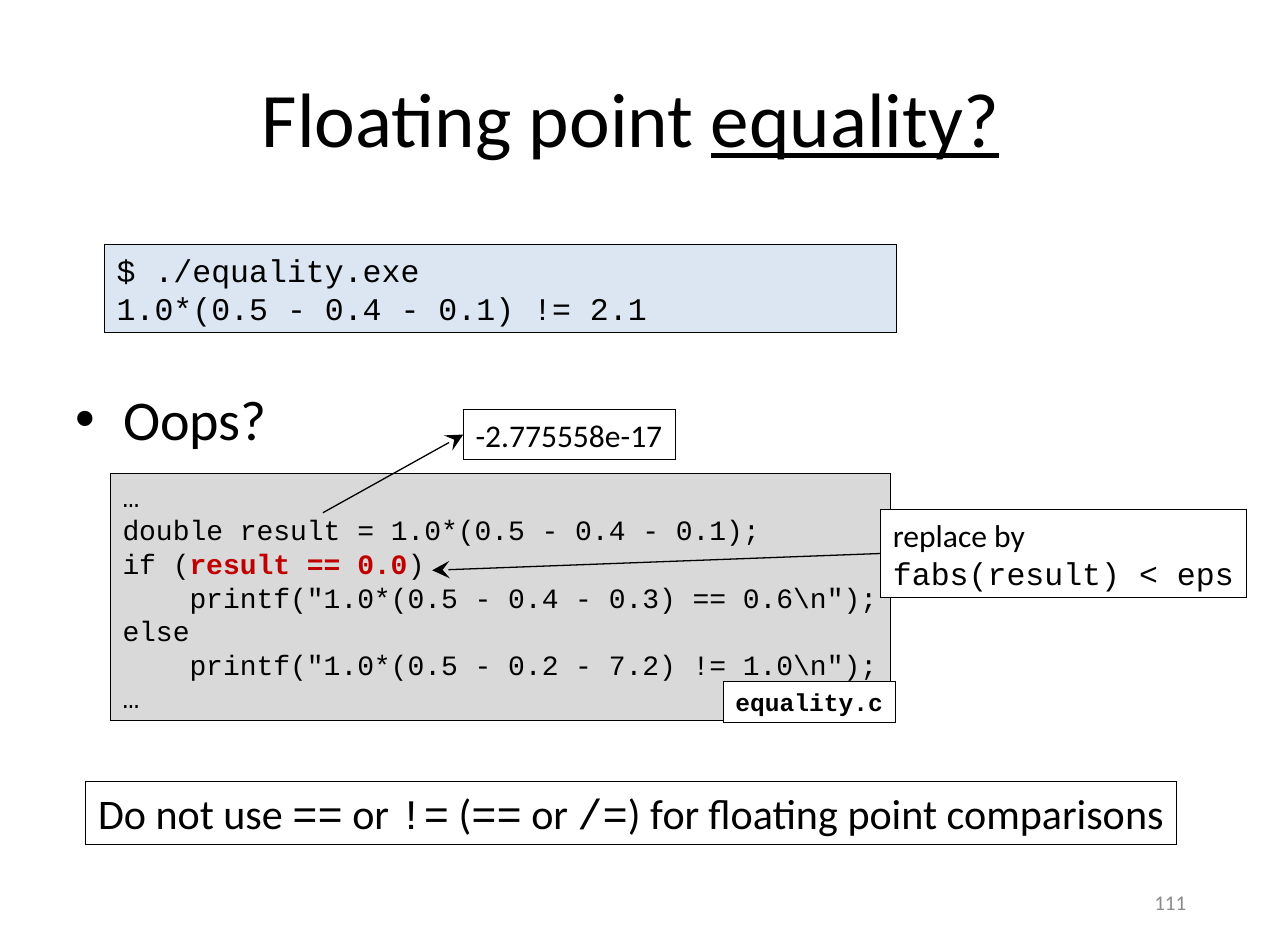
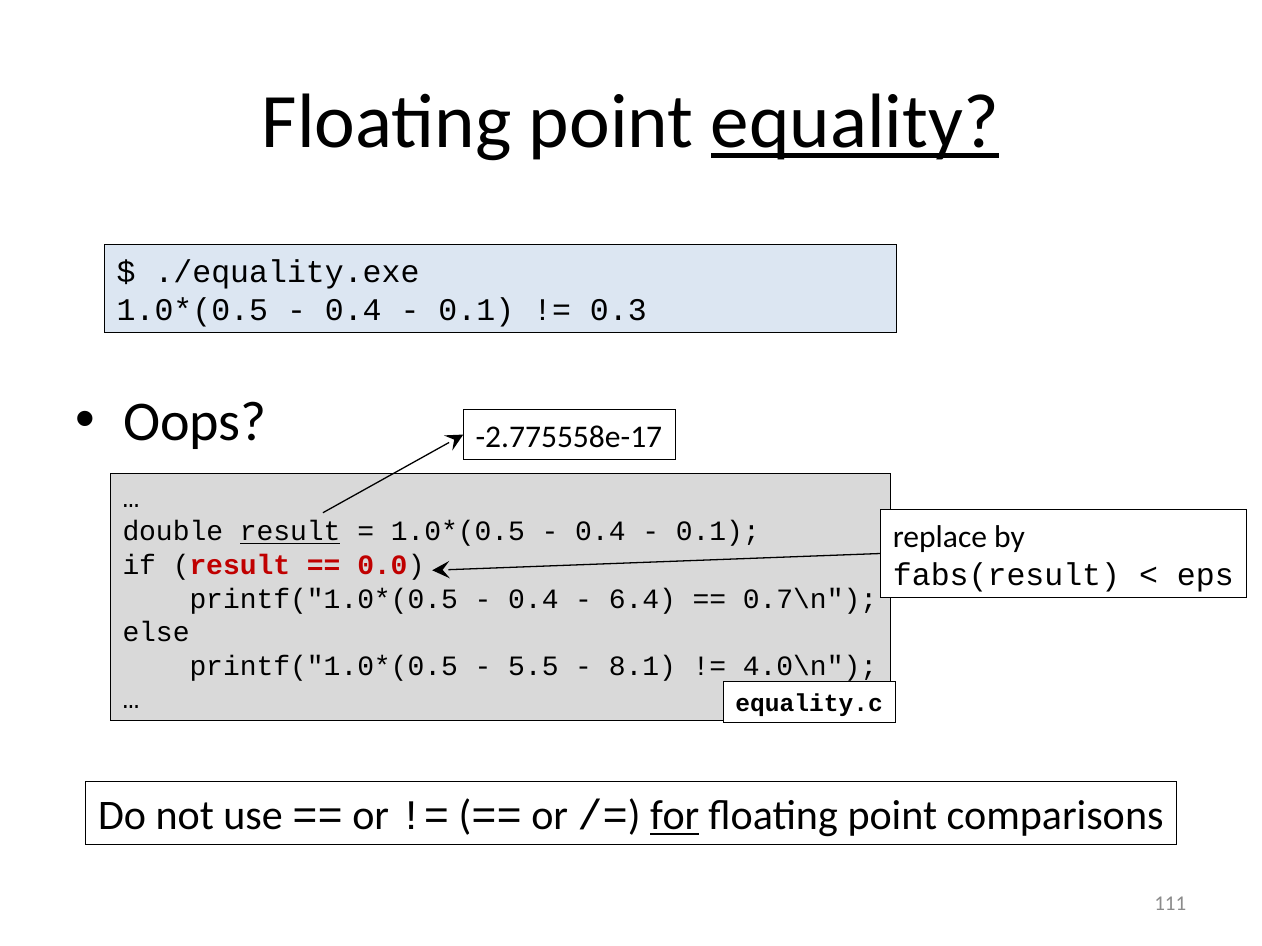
2.1: 2.1 -> 0.3
result at (290, 532) underline: none -> present
0.3: 0.3 -> 6.4
0.6\n: 0.6\n -> 0.7\n
0.2: 0.2 -> 5.5
7.2: 7.2 -> 8.1
1.0\n: 1.0\n -> 4.0\n
for underline: none -> present
